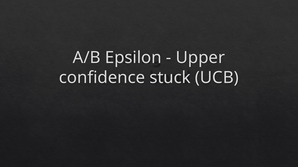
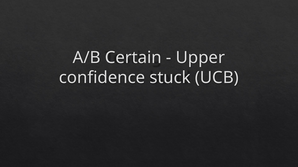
Epsilon: Epsilon -> Certain
